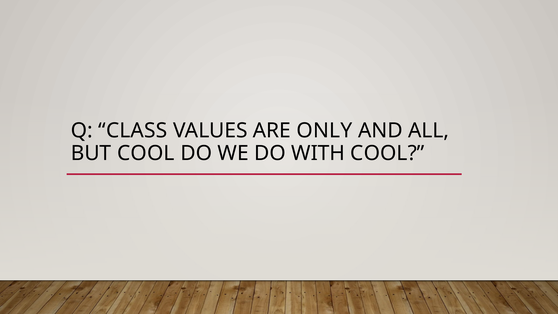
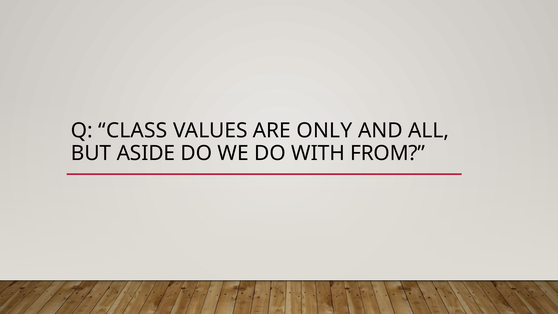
BUT COOL: COOL -> ASIDE
WITH COOL: COOL -> FROM
